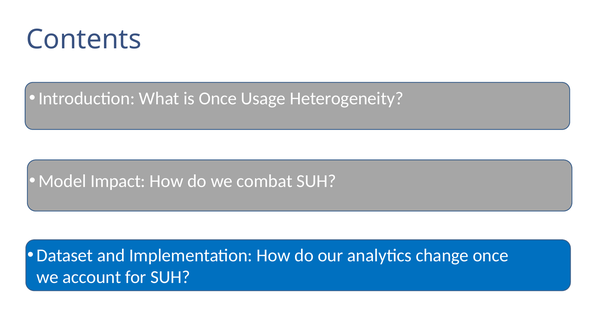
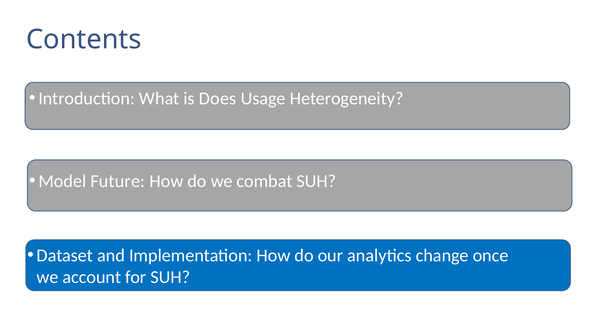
is Once: Once -> Does
Impact: Impact -> Future
